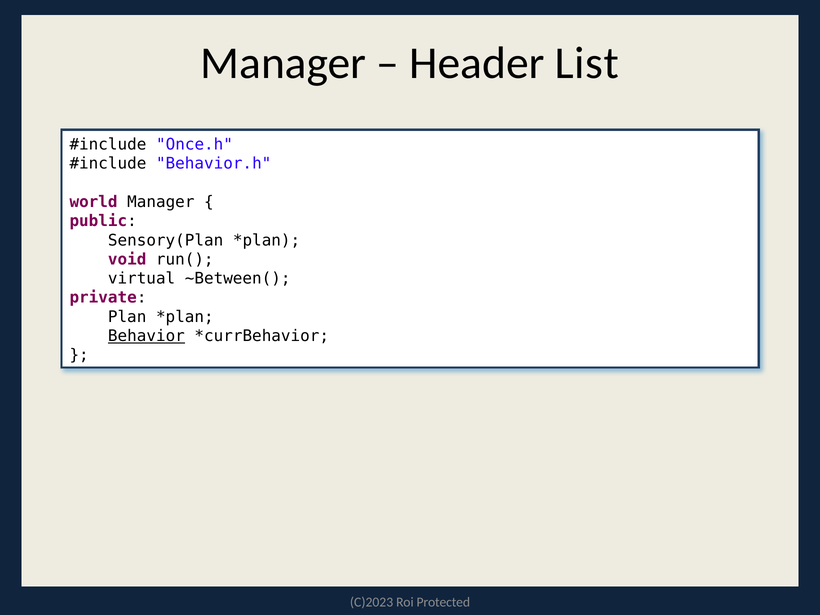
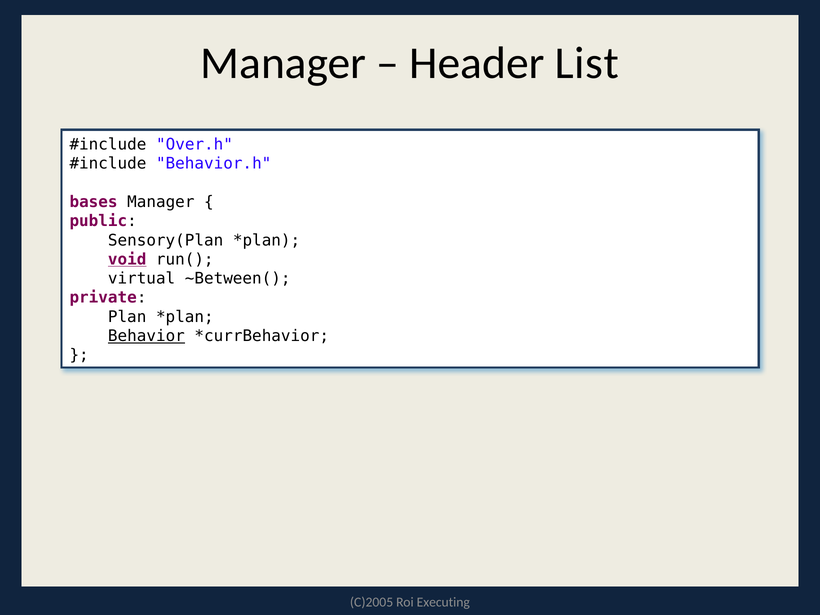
Once.h: Once.h -> Over.h
world: world -> bases
void underline: none -> present
C)2023: C)2023 -> C)2005
Protected: Protected -> Executing
